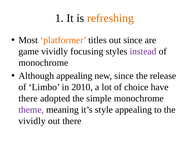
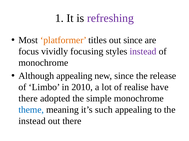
refreshing colour: orange -> purple
game: game -> focus
choice: choice -> realise
theme colour: purple -> blue
style: style -> such
vividly at (32, 122): vividly -> instead
